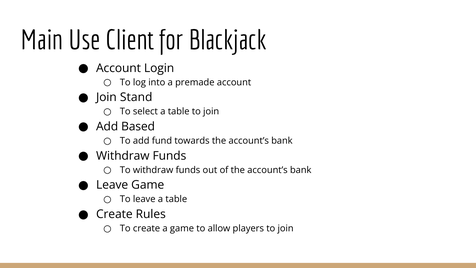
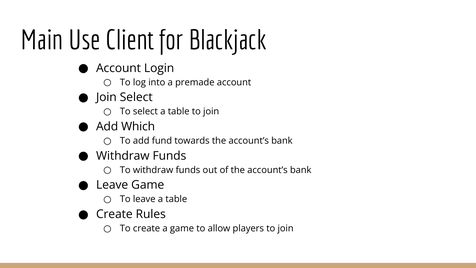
Join Stand: Stand -> Select
Based: Based -> Which
